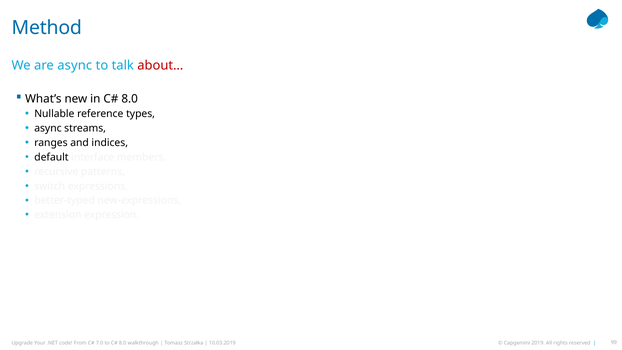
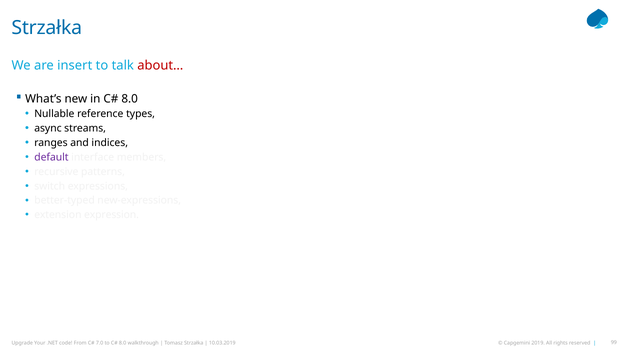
Method at (47, 28): Method -> Strzałka
are async: async -> insert
default colour: black -> purple
